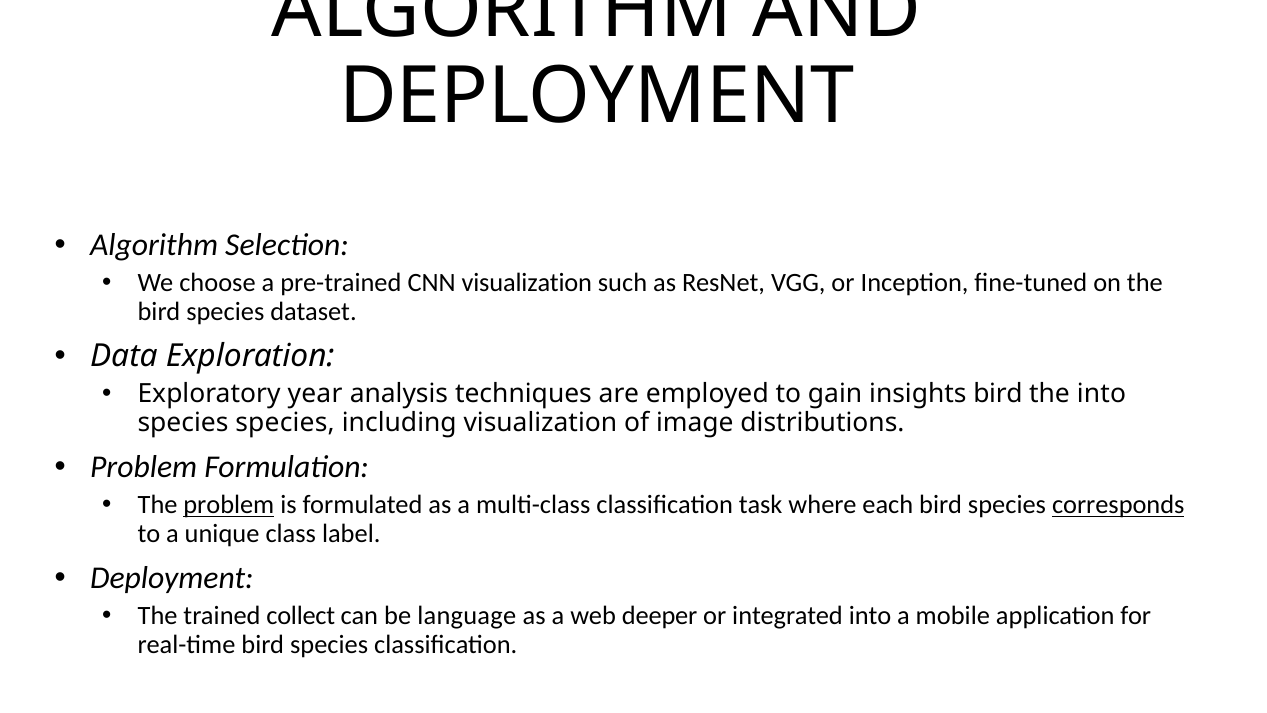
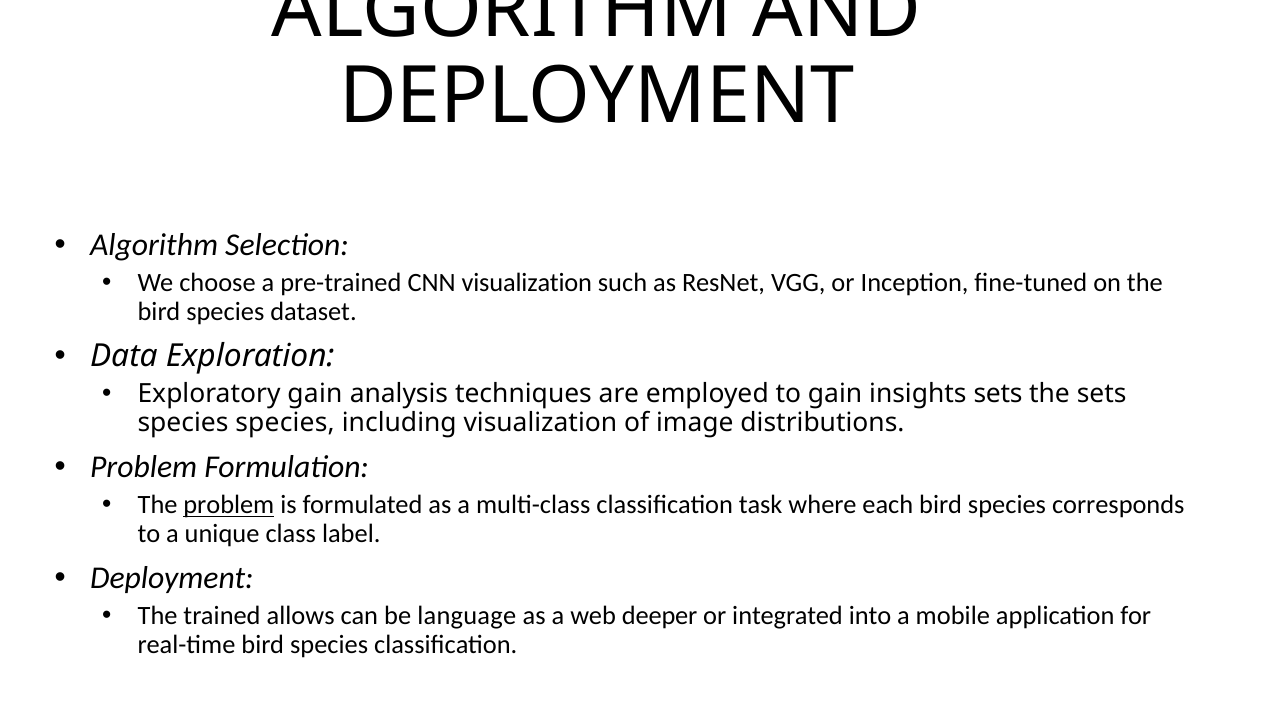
Exploratory year: year -> gain
insights bird: bird -> sets
the into: into -> sets
corresponds underline: present -> none
collect: collect -> allows
